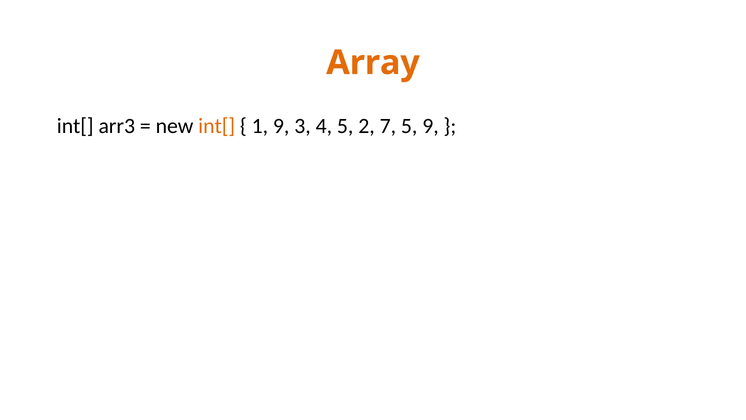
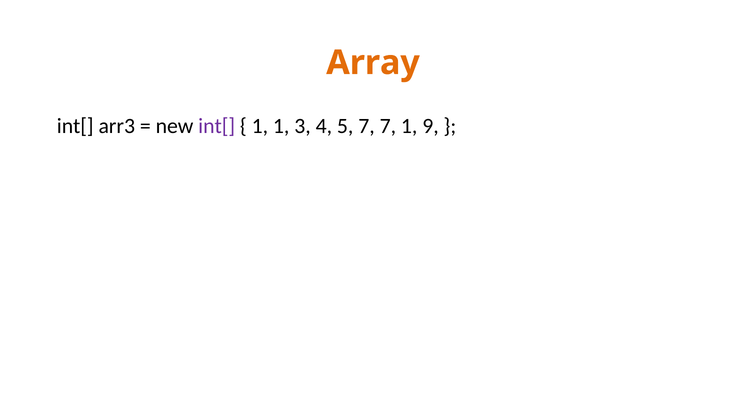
int[ at (217, 126) colour: orange -> purple
1 9: 9 -> 1
5 2: 2 -> 7
7 5: 5 -> 1
